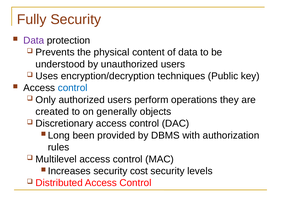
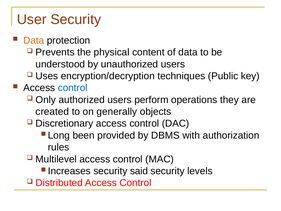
Fully: Fully -> User
Data at (34, 40) colour: purple -> orange
cost: cost -> said
